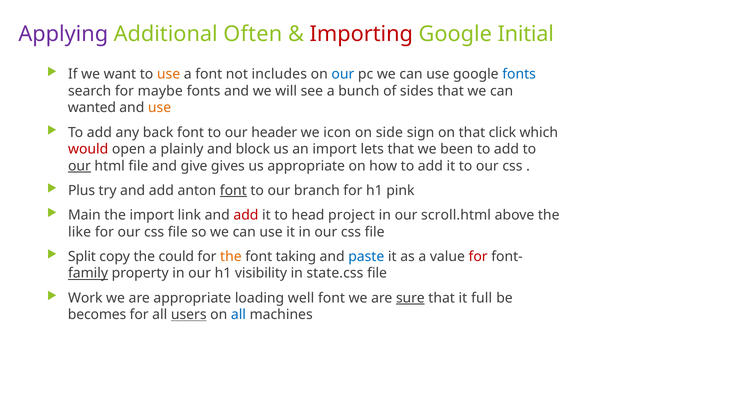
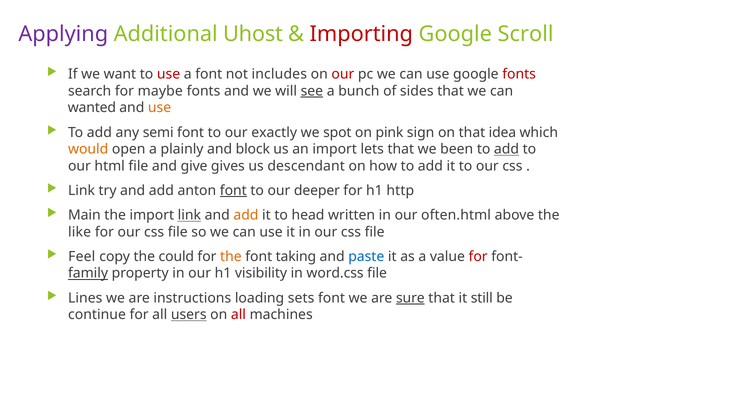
Often: Often -> Uhost
Initial: Initial -> Scroll
use at (169, 74) colour: orange -> red
our at (343, 74) colour: blue -> red
fonts at (519, 74) colour: blue -> red
see underline: none -> present
back: back -> semi
header: header -> exactly
icon: icon -> spot
side: side -> pink
click: click -> idea
would colour: red -> orange
add at (506, 149) underline: none -> present
our at (79, 166) underline: present -> none
us appropriate: appropriate -> descendant
Plus at (82, 190): Plus -> Link
branch: branch -> deeper
pink: pink -> http
link at (189, 215) underline: none -> present
add at (246, 215) colour: red -> orange
project: project -> written
scroll.html: scroll.html -> often.html
Split: Split -> Feel
state.css: state.css -> word.css
Work: Work -> Lines
are appropriate: appropriate -> instructions
well: well -> sets
full: full -> still
becomes: becomes -> continue
all at (238, 314) colour: blue -> red
